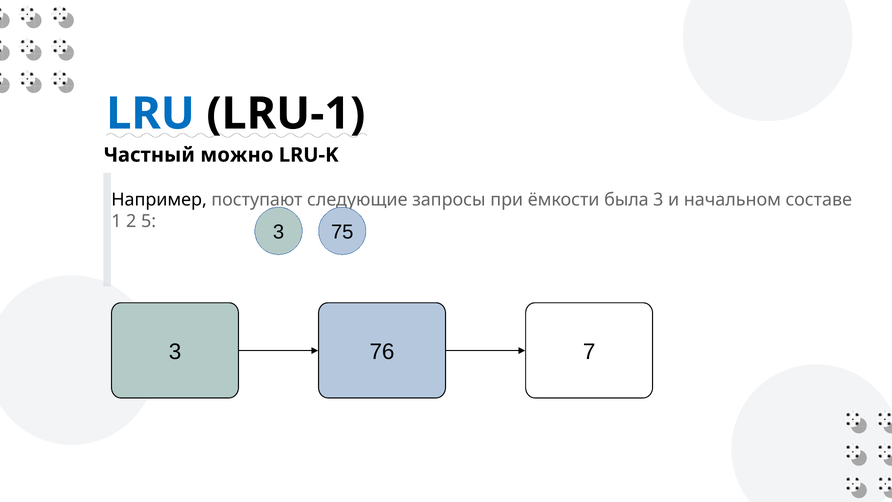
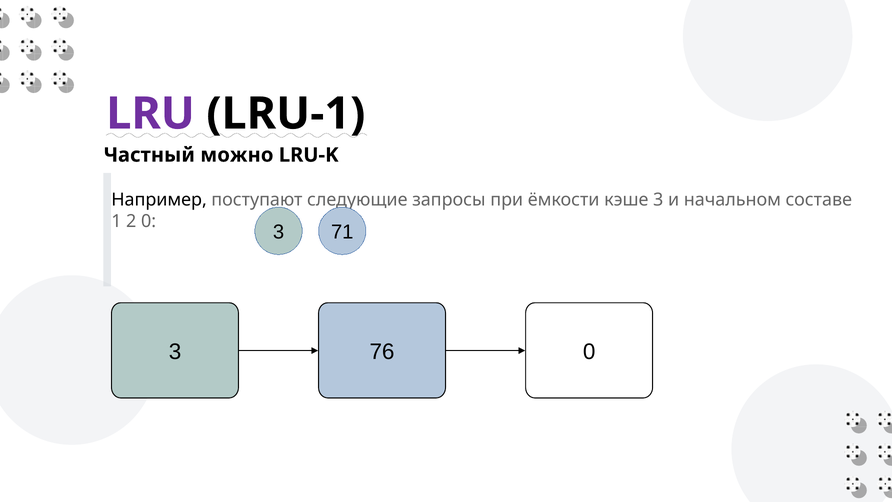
LRU colour: blue -> purple
была: была -> кэше
2 5: 5 -> 0
75: 75 -> 71
76 7: 7 -> 0
